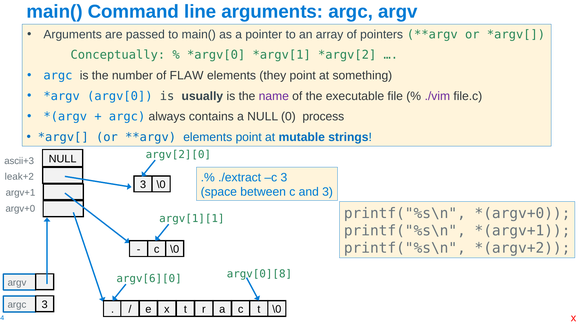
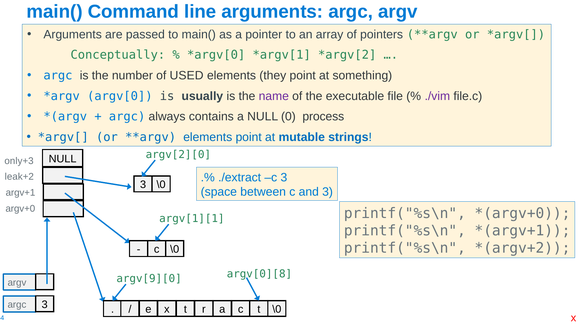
FLAW: FLAW -> USED
ascii+3: ascii+3 -> only+3
argv[6][0: argv[6][0 -> argv[9][0
